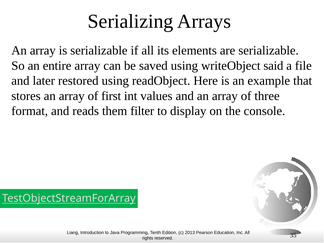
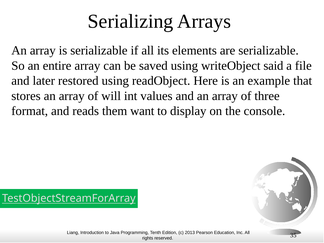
first: first -> will
filter: filter -> want
